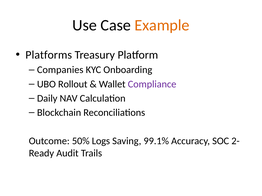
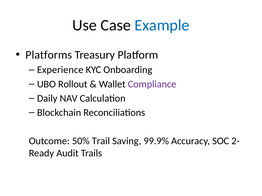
Example colour: orange -> blue
Companies: Companies -> Experience
Logs: Logs -> Trail
99.1%: 99.1% -> 99.9%
